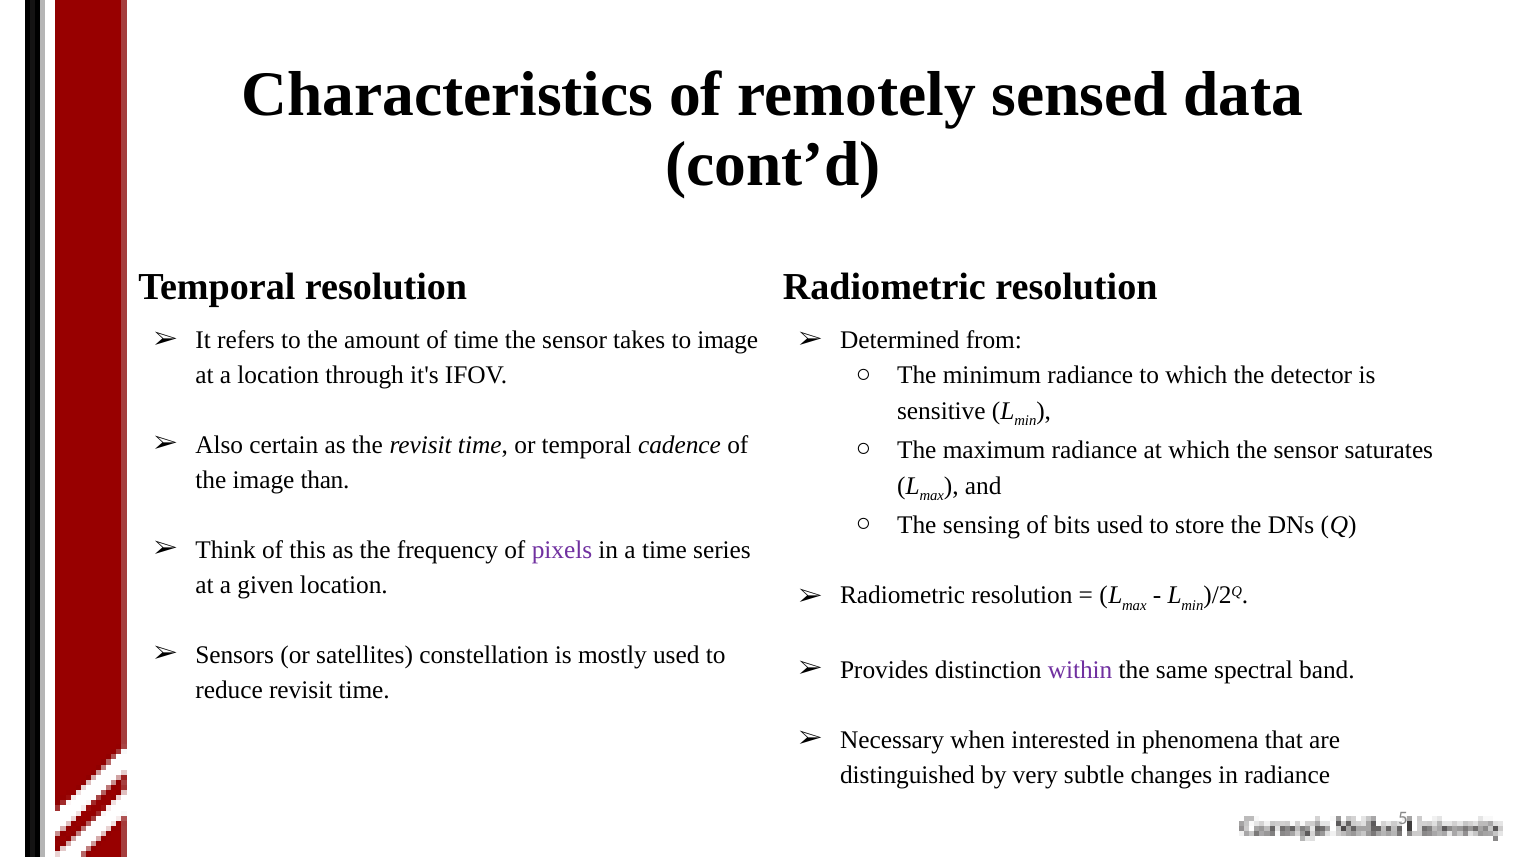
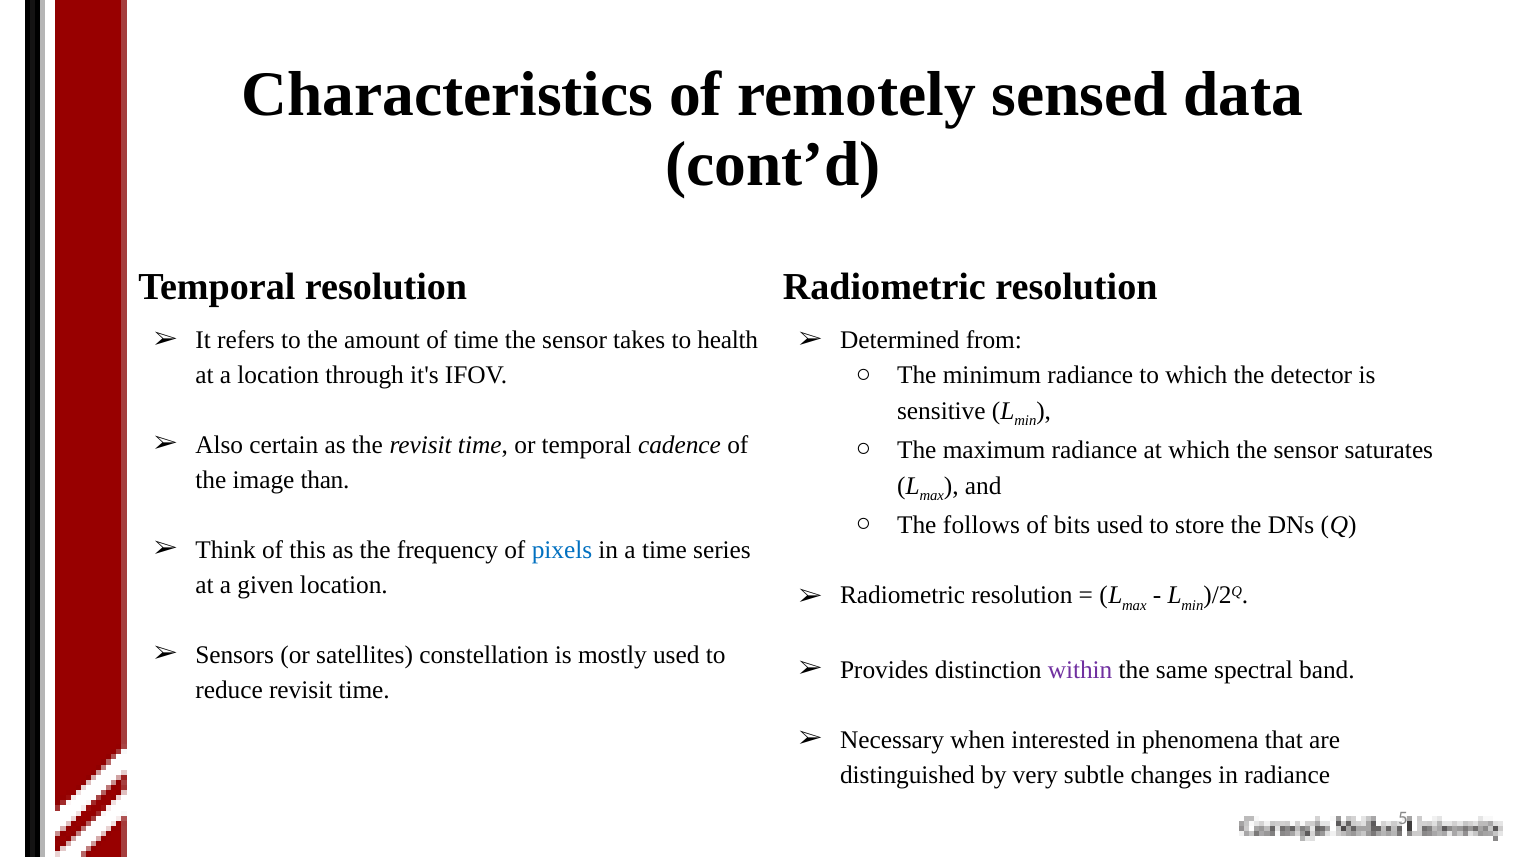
to image: image -> health
sensing: sensing -> follows
pixels colour: purple -> blue
